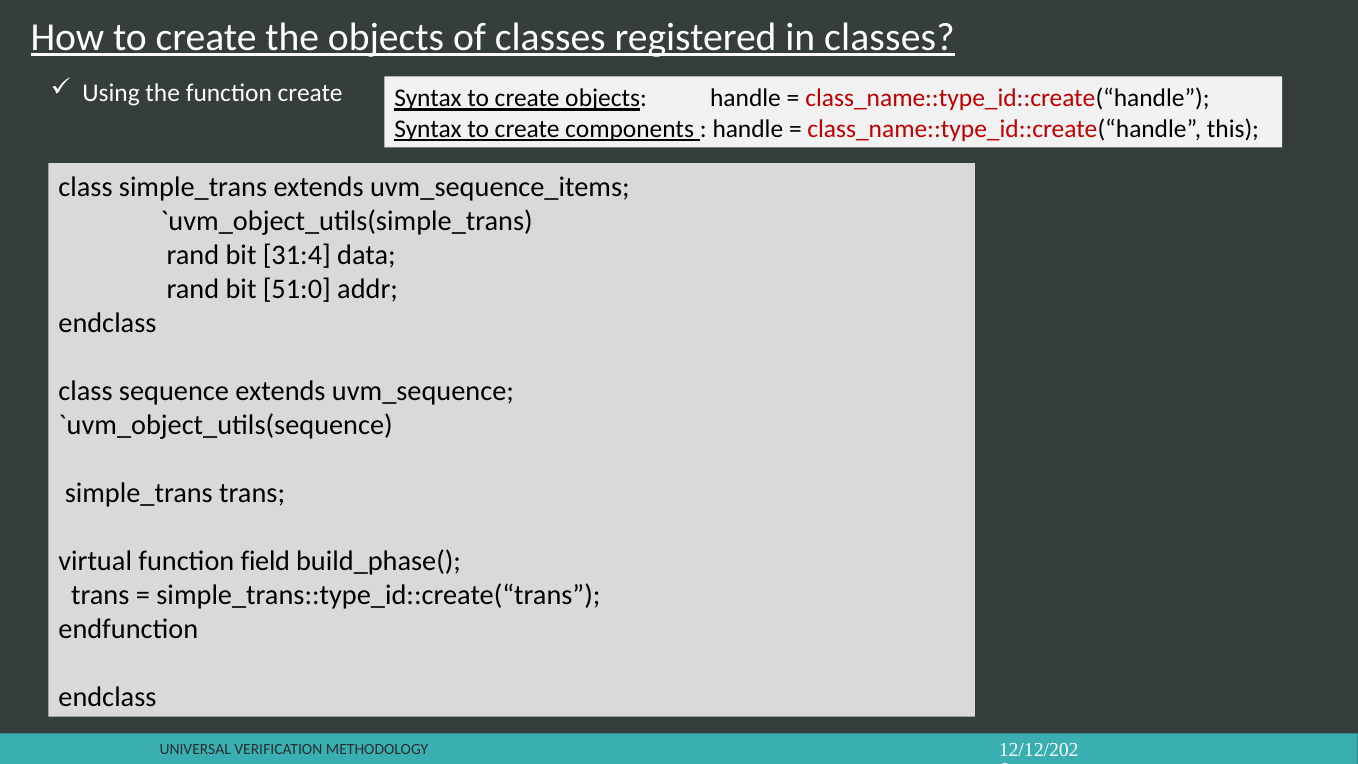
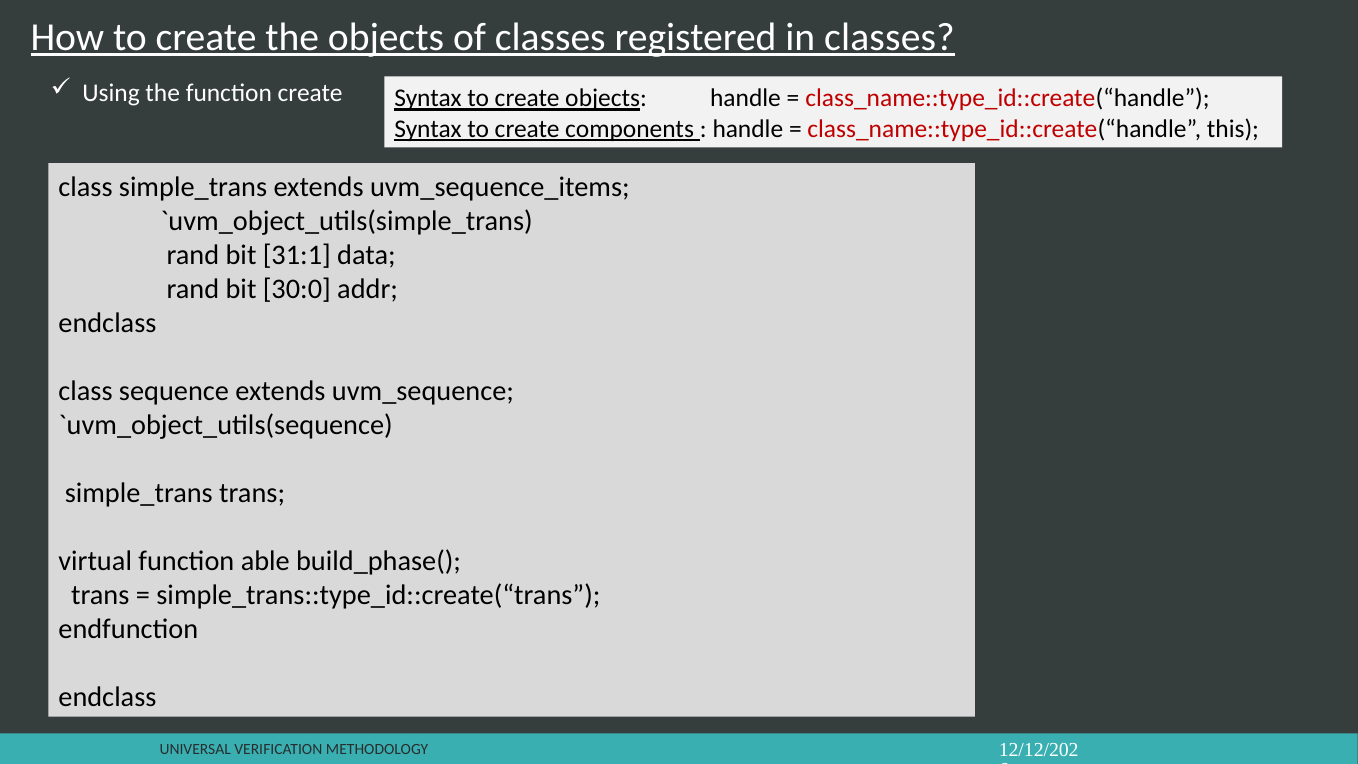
31:4: 31:4 -> 31:1
51:0: 51:0 -> 30:0
field: field -> able
